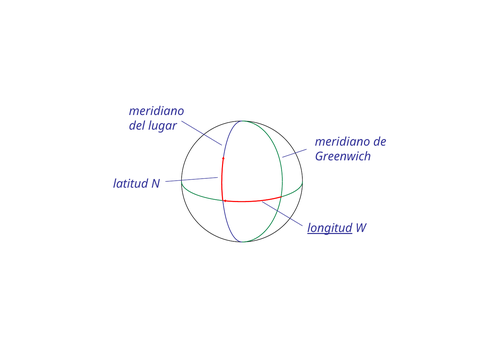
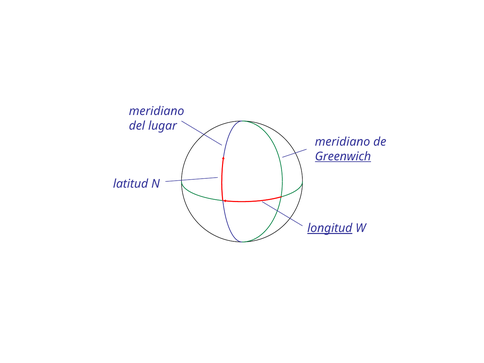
Greenwich underline: none -> present
